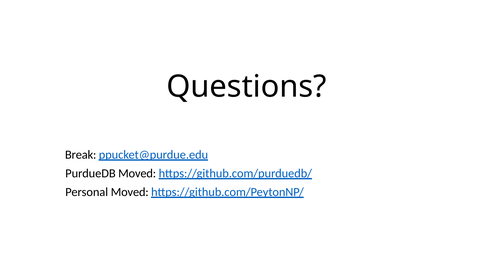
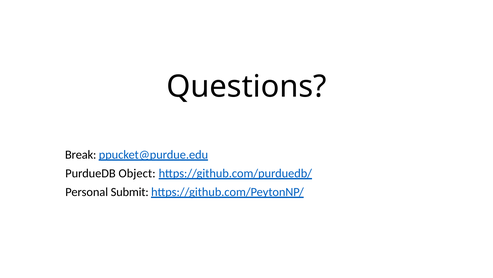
PurdueDB Moved: Moved -> Object
Personal Moved: Moved -> Submit
